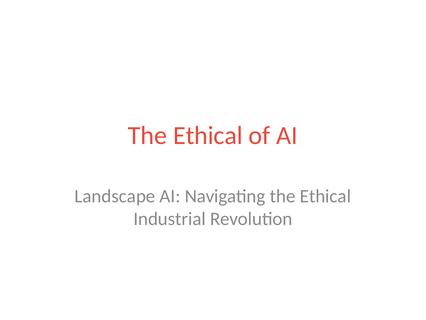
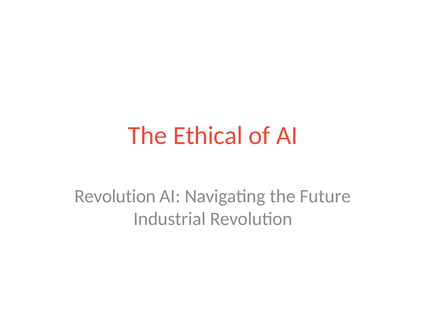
Landscape at (115, 196): Landscape -> Revolution
Navigating the Ethical: Ethical -> Future
